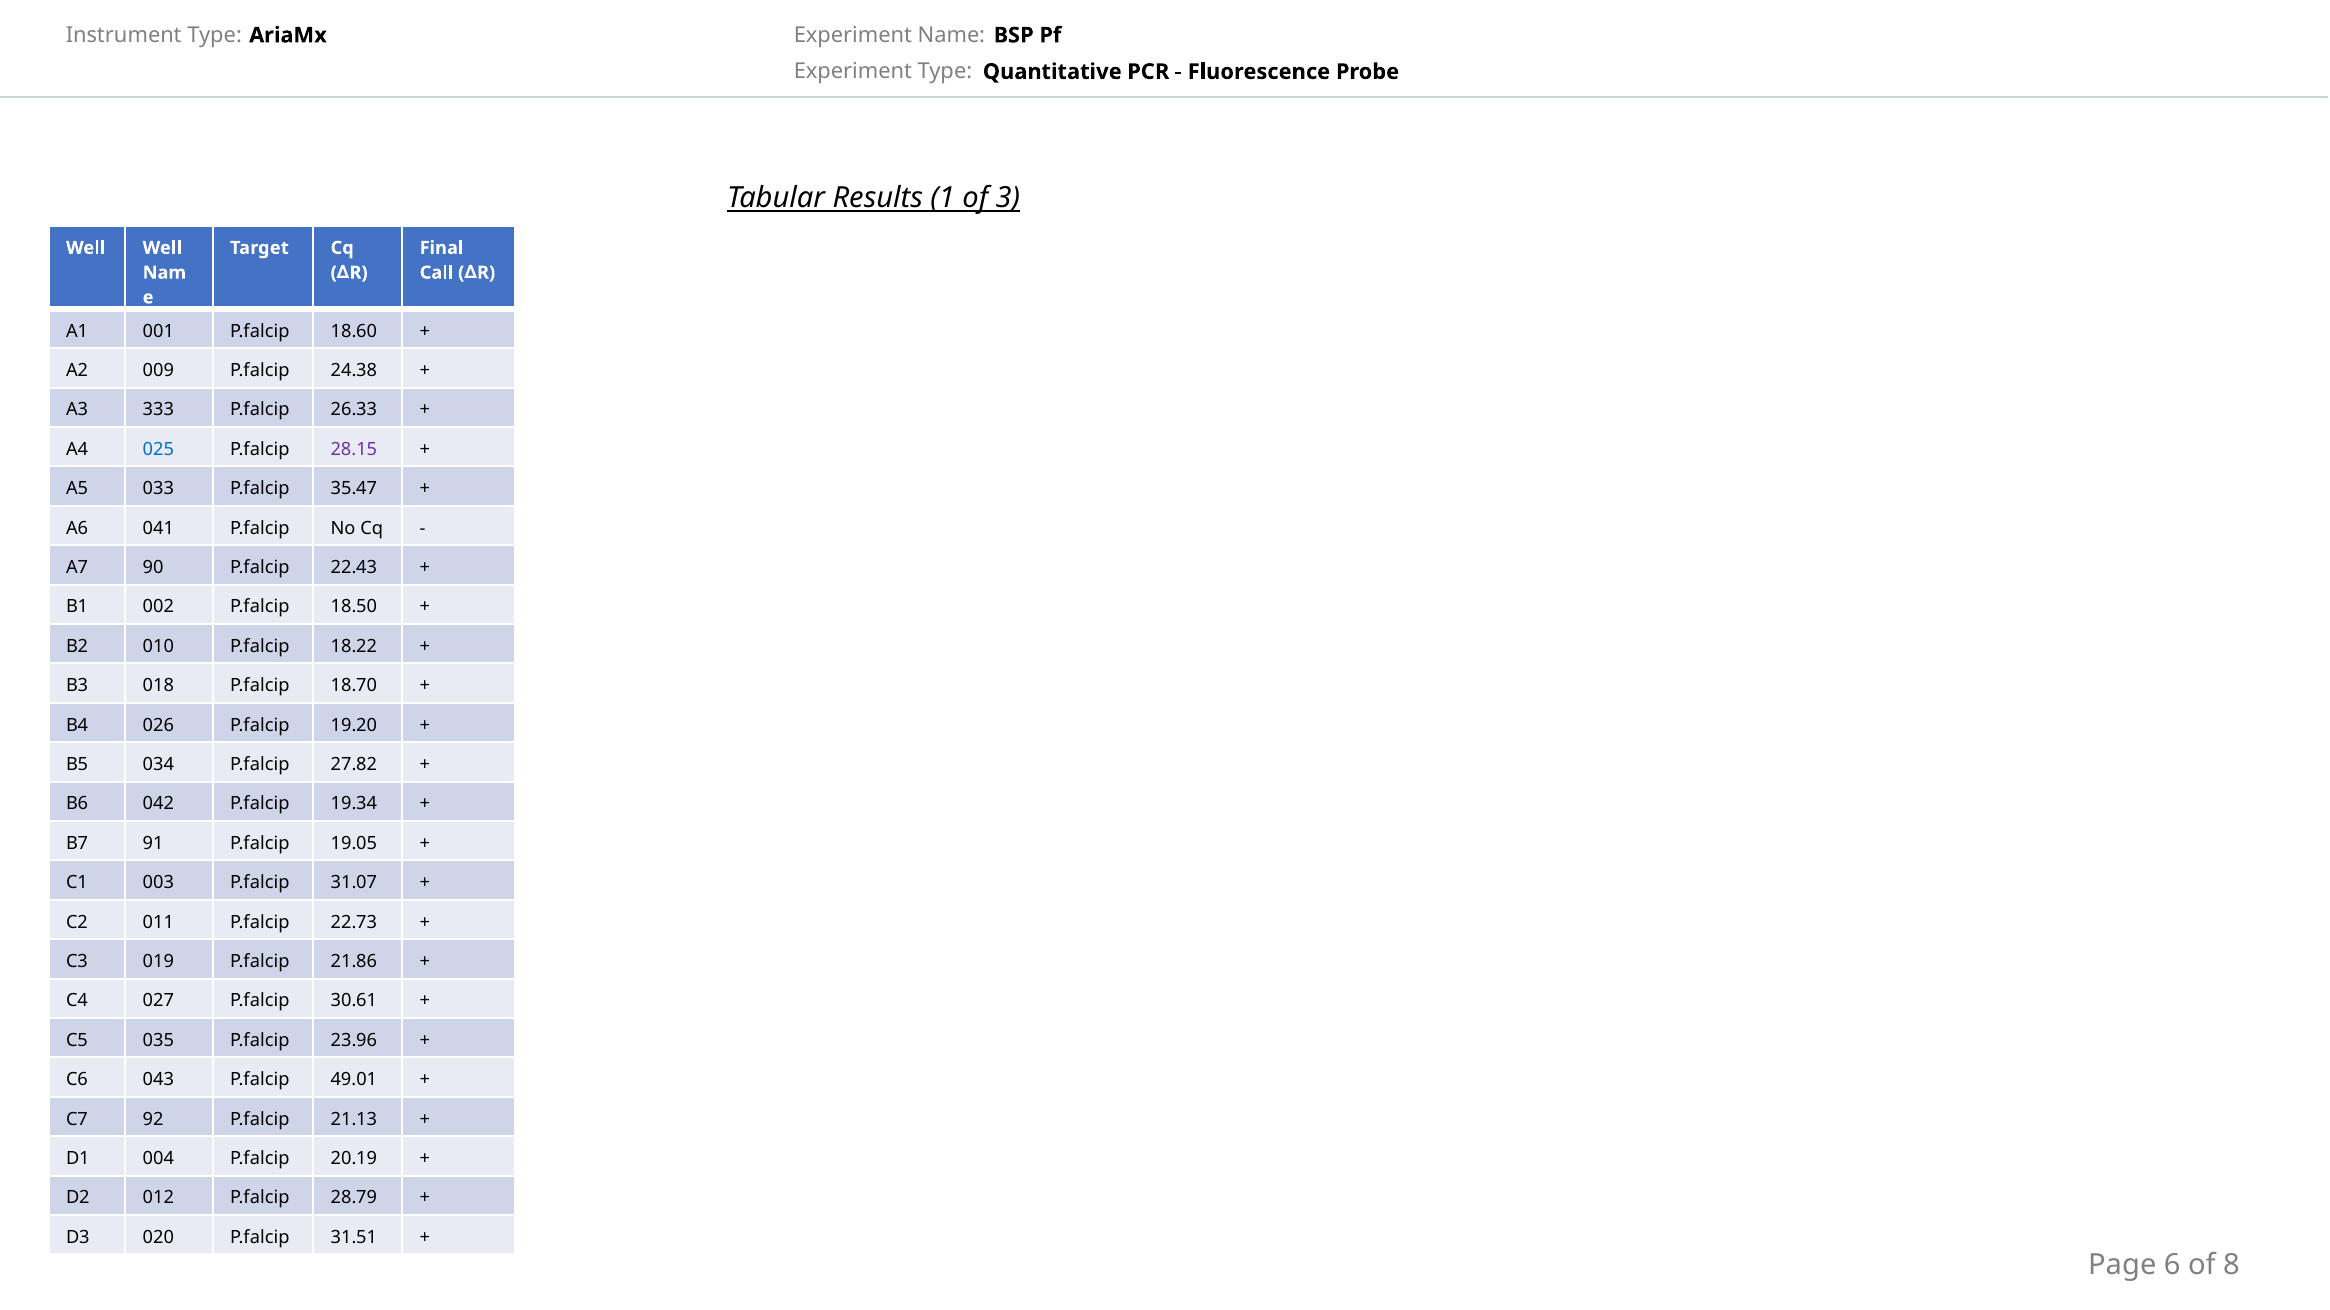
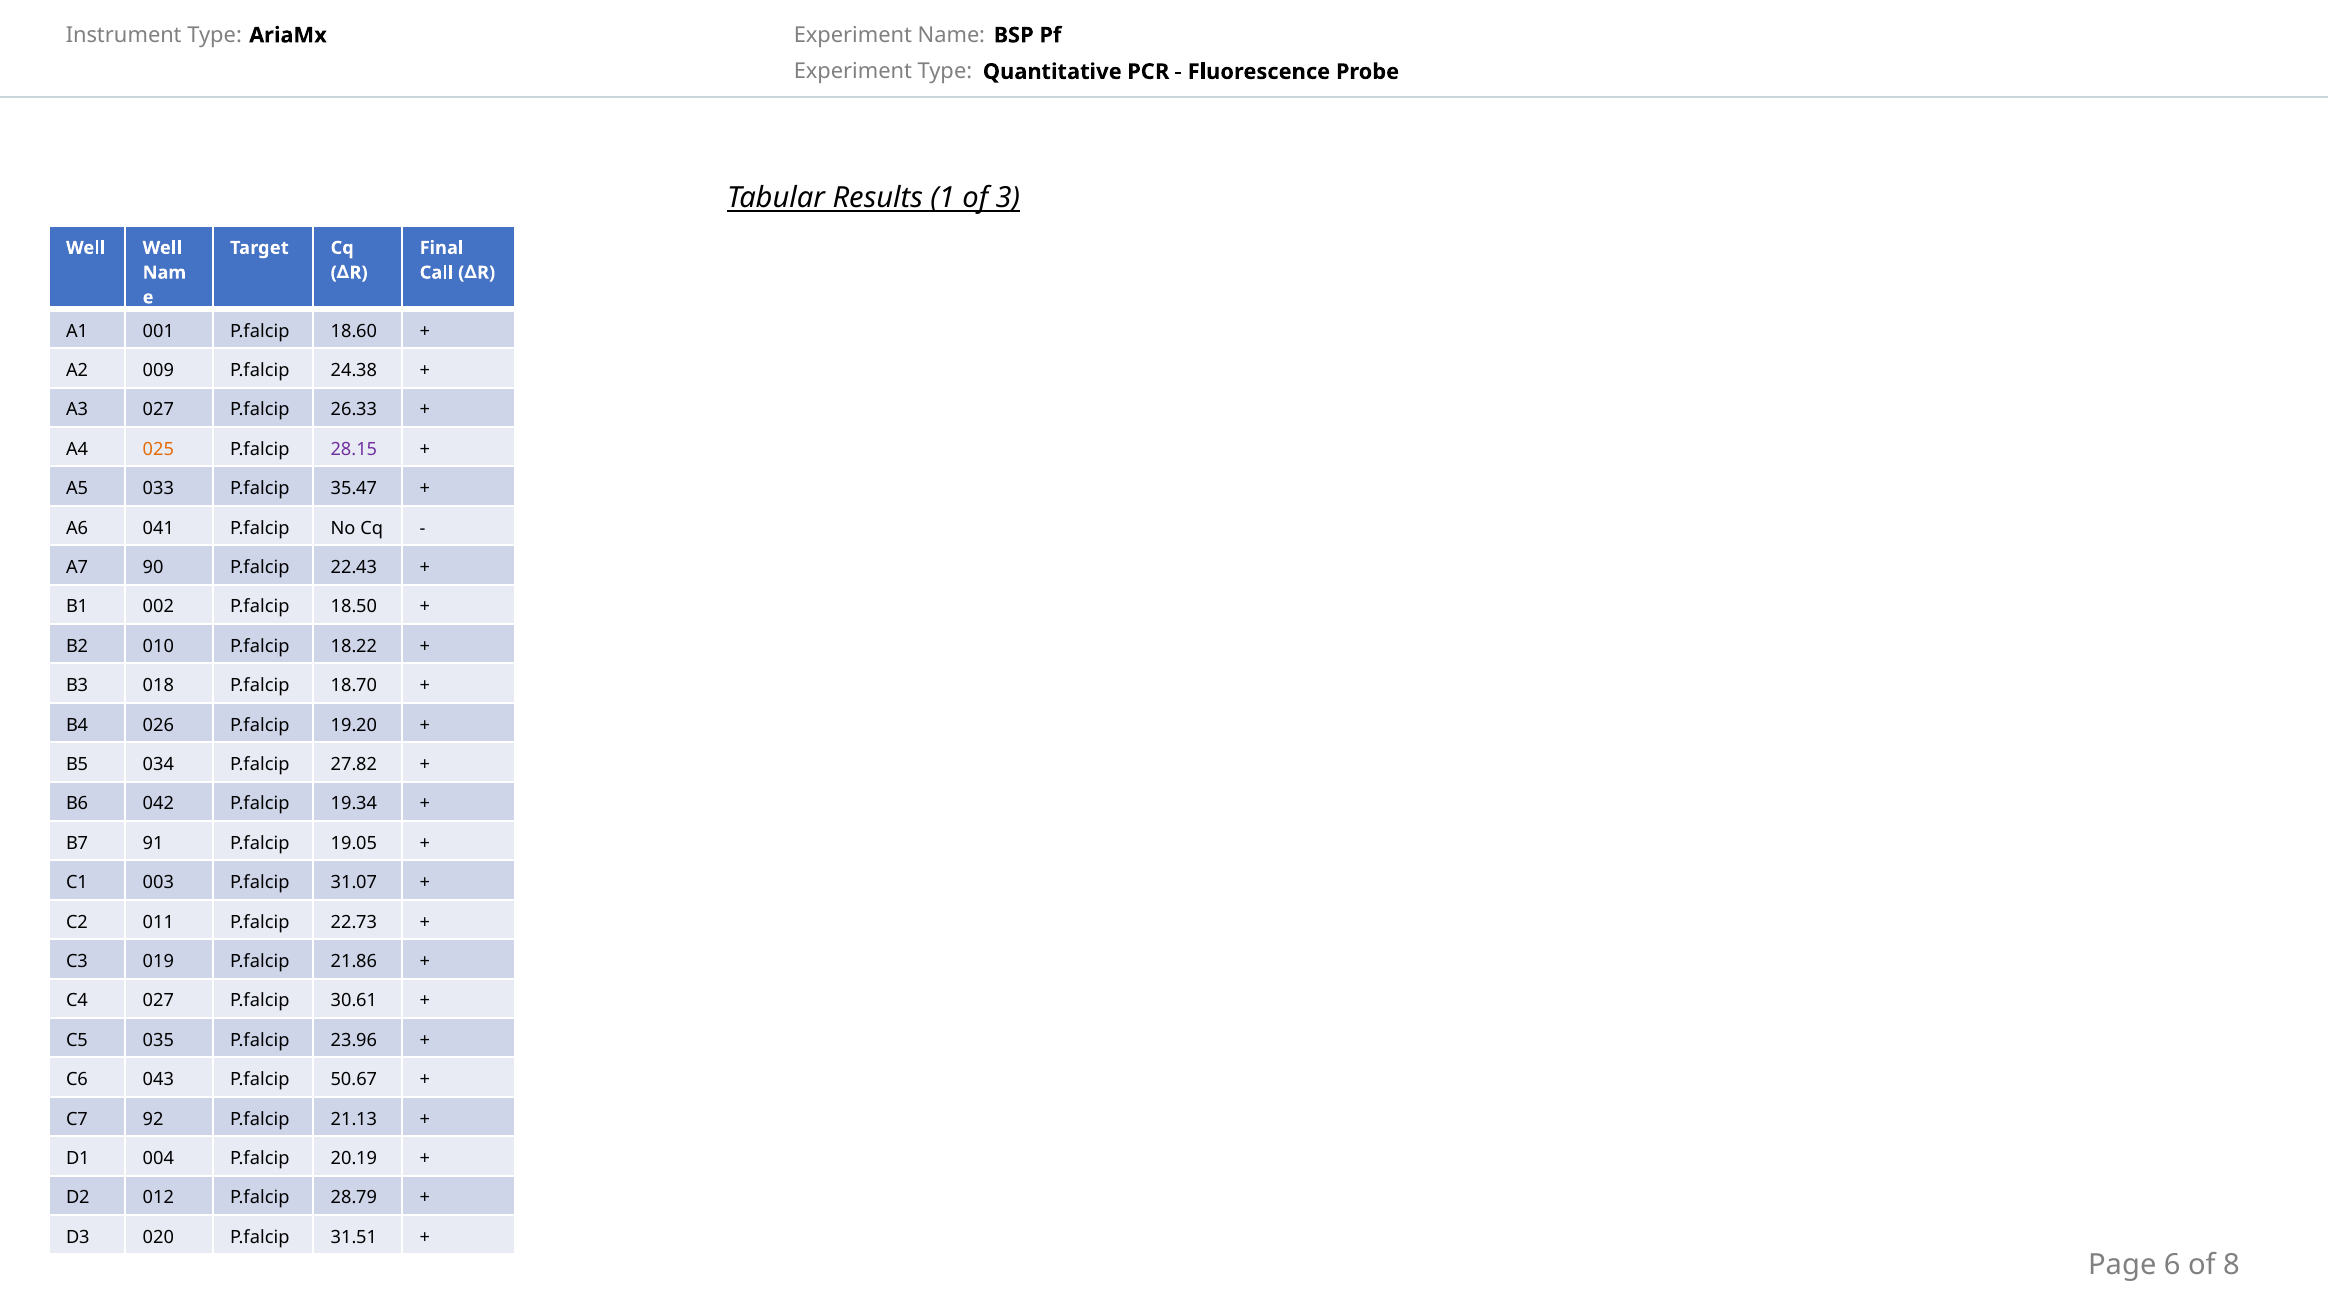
A3 333: 333 -> 027
025 colour: blue -> orange
49.01: 49.01 -> 50.67
